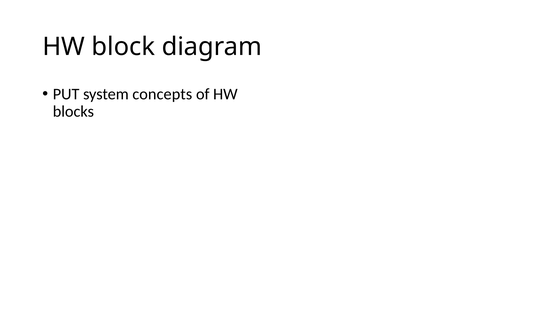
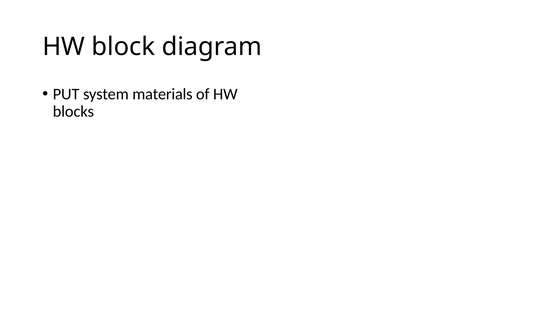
concepts: concepts -> materials
